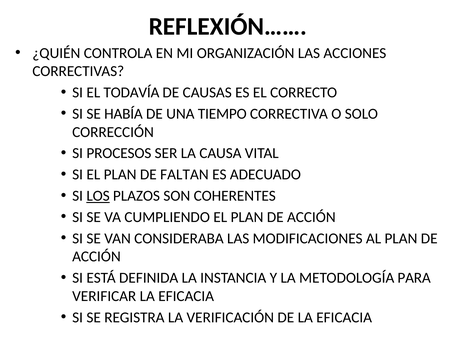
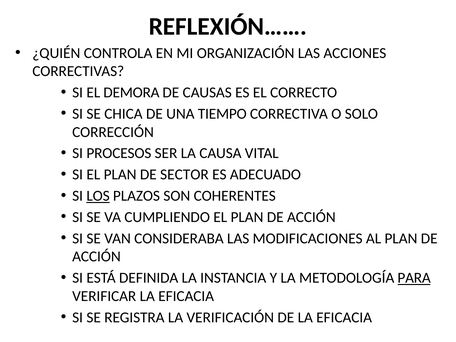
TODAVÍA: TODAVÍA -> DEMORA
HABÍA: HABÍA -> CHICA
FALTAN: FALTAN -> SECTOR
PARA underline: none -> present
